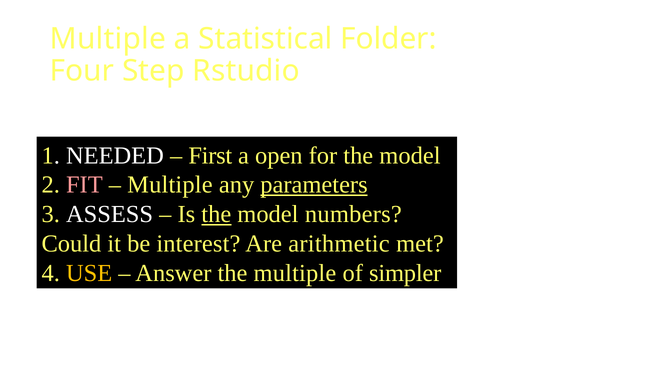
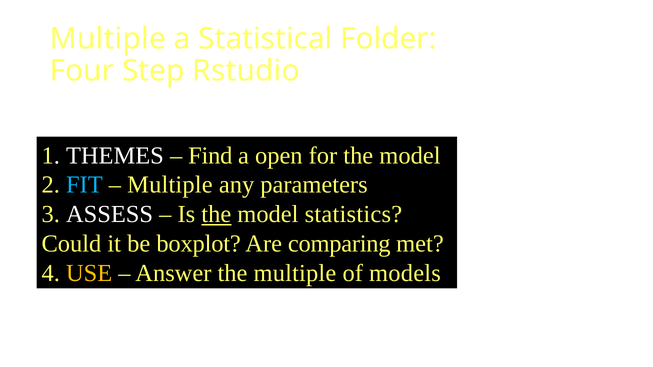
NEEDED: NEEDED -> THEMES
First: First -> Find
FIT colour: pink -> light blue
parameters underline: present -> none
numbers: numbers -> statistics
interest: interest -> boxplot
arithmetic: arithmetic -> comparing
simpler: simpler -> models
